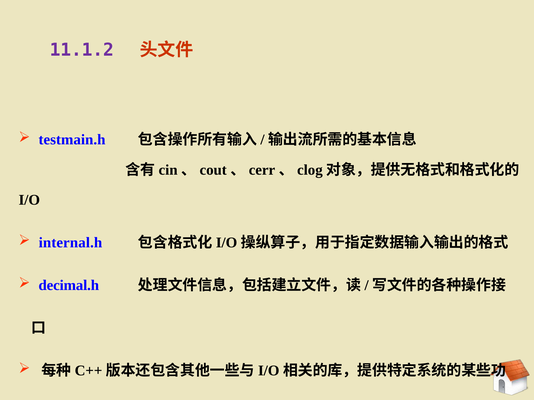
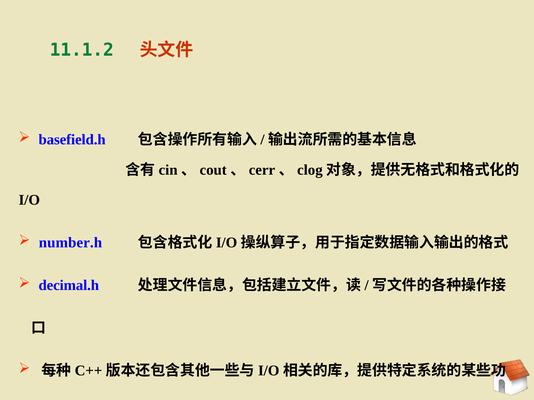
11.1.2 colour: purple -> green
testmain.h: testmain.h -> basefield.h
internal.h: internal.h -> number.h
